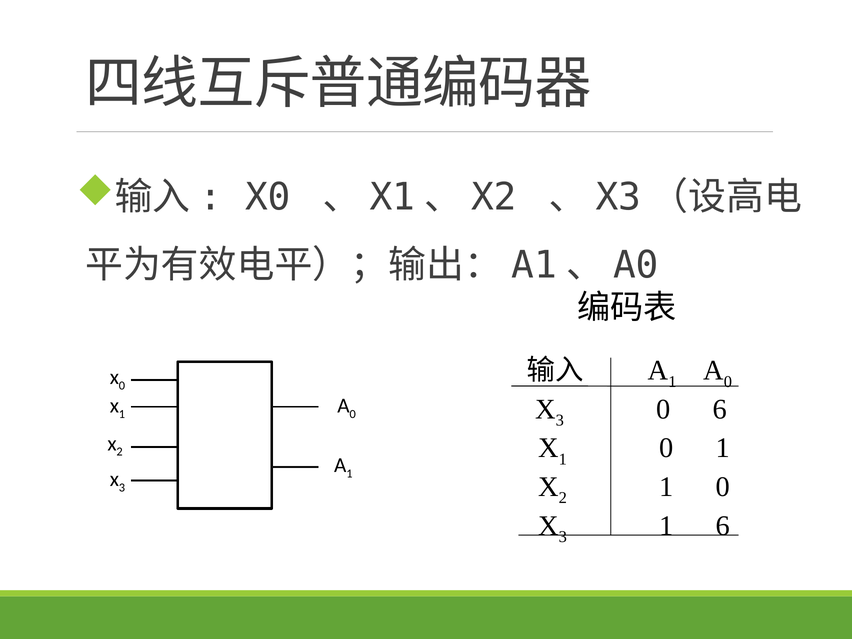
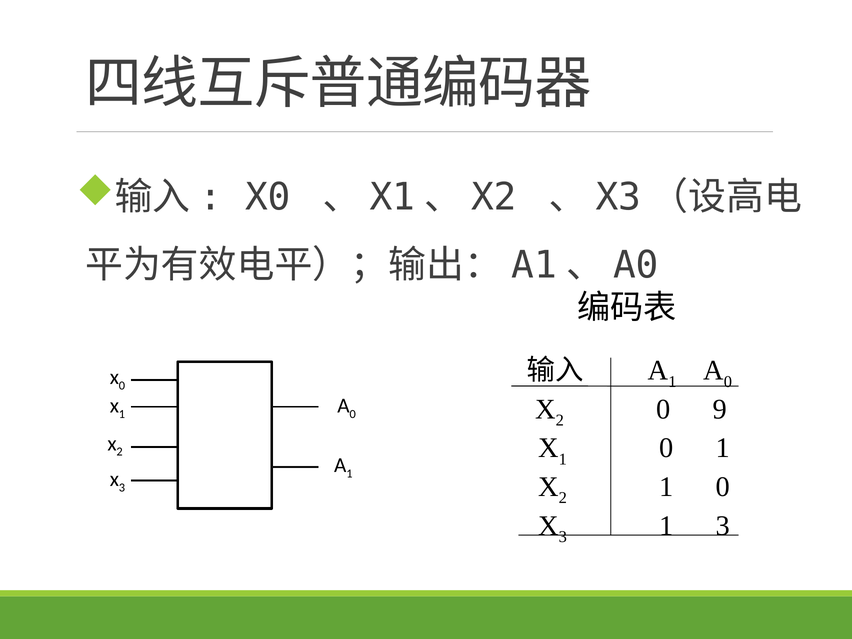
3 at (560, 420): 3 -> 2
0 6: 6 -> 9
1 6: 6 -> 3
